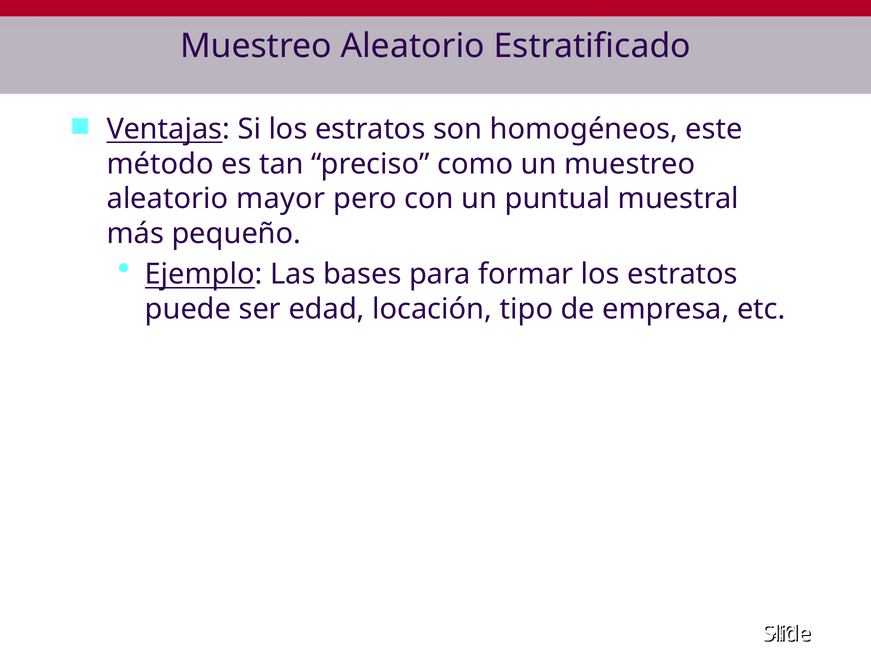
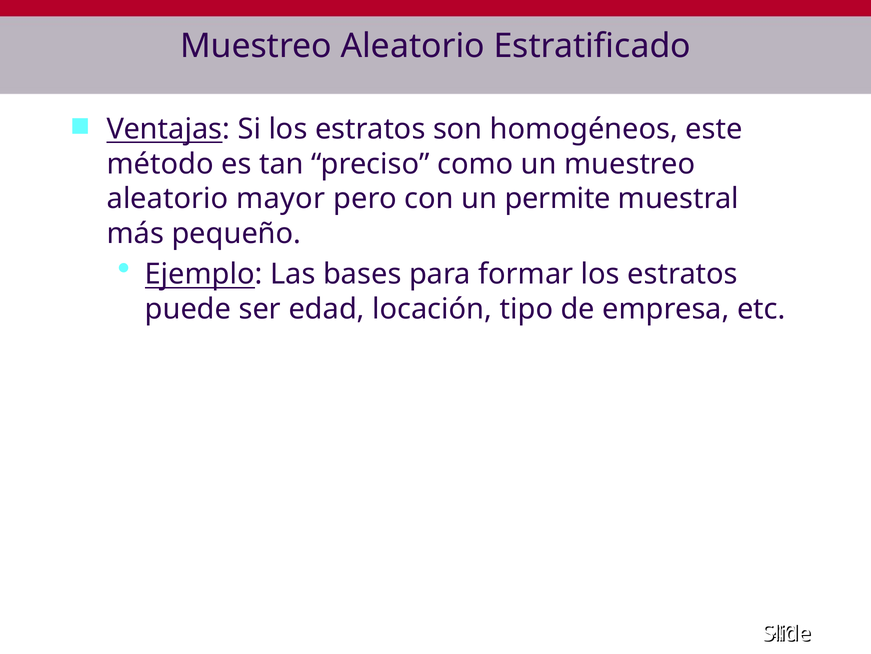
puntual: puntual -> permite
